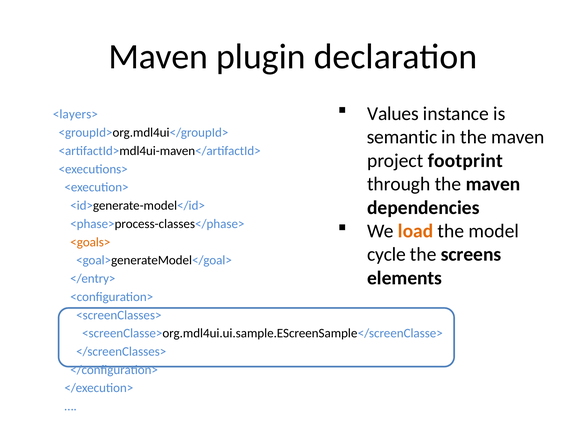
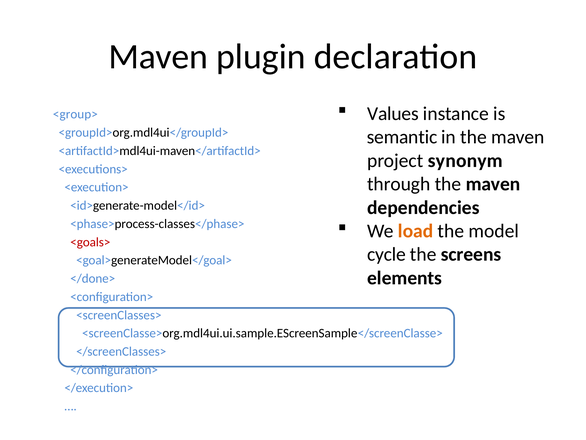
<layers>: <layers> -> <group>
footprint: footprint -> synonym
<goals> colour: orange -> red
</entry>: </entry> -> </done>
